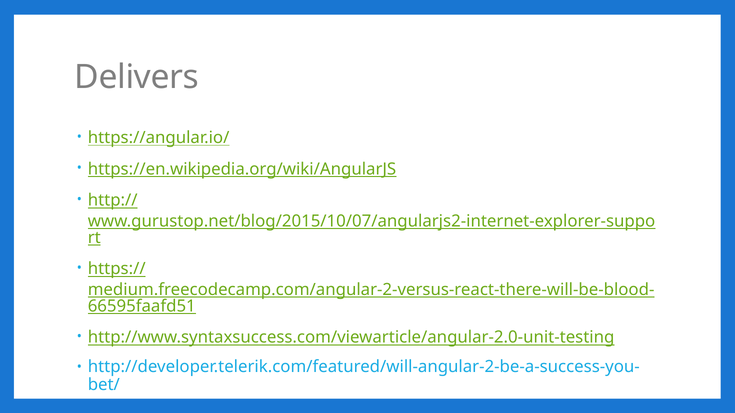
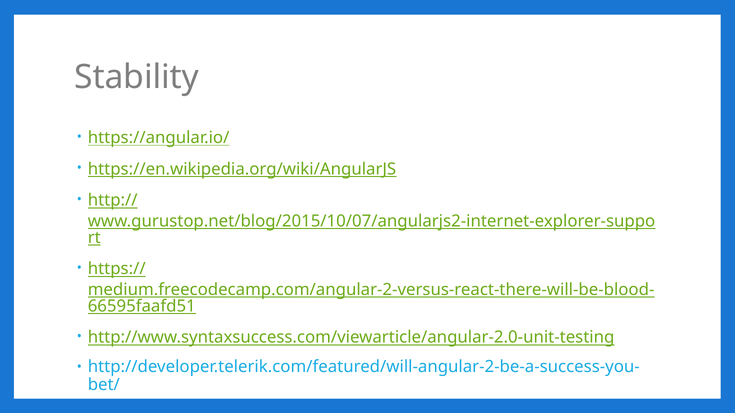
Delivers: Delivers -> Stability
